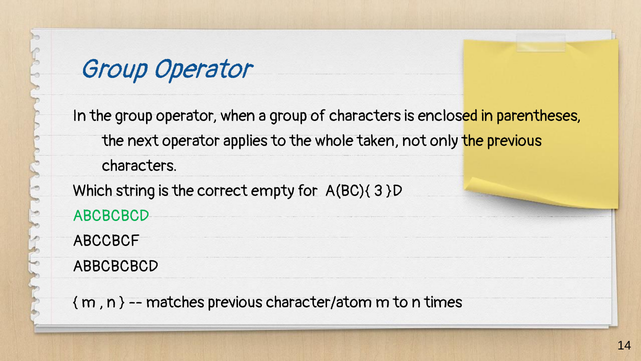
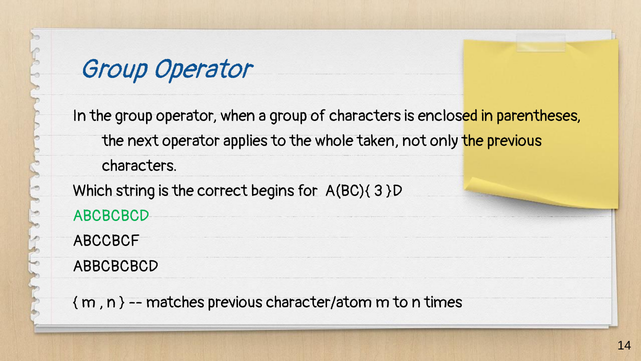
empty: empty -> begins
